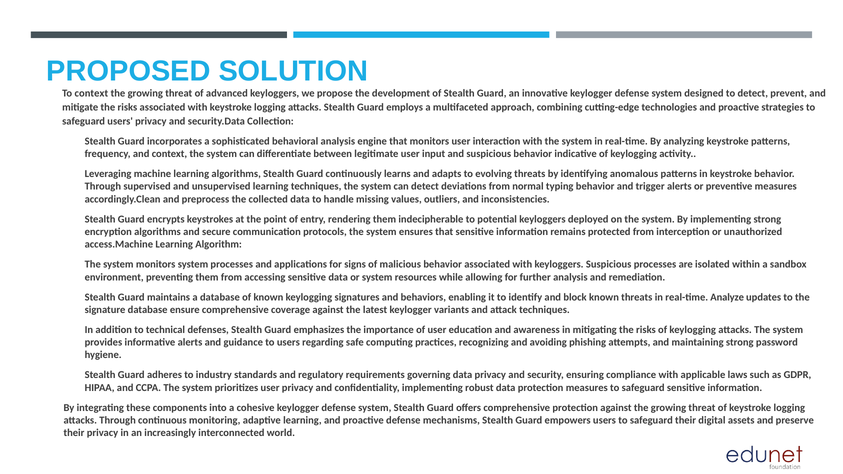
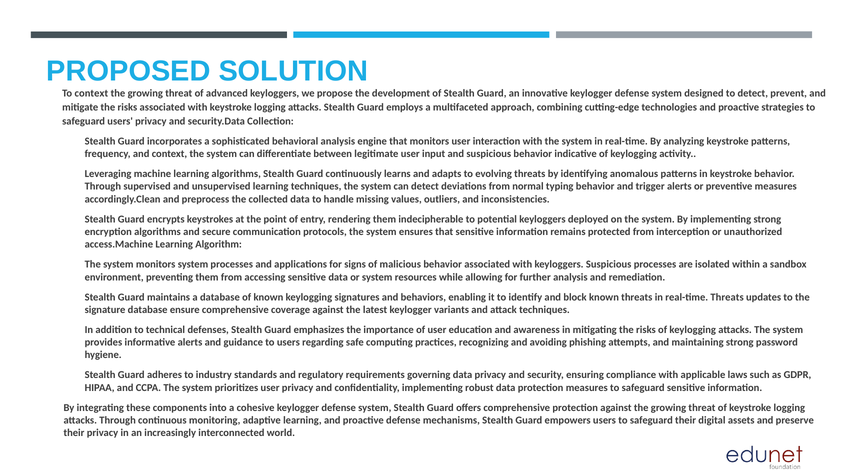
real-time Analyze: Analyze -> Threats
